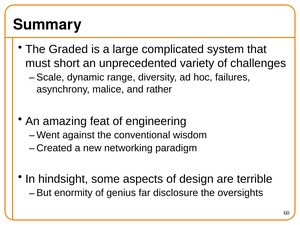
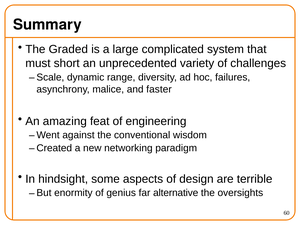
rather: rather -> faster
disclosure: disclosure -> alternative
